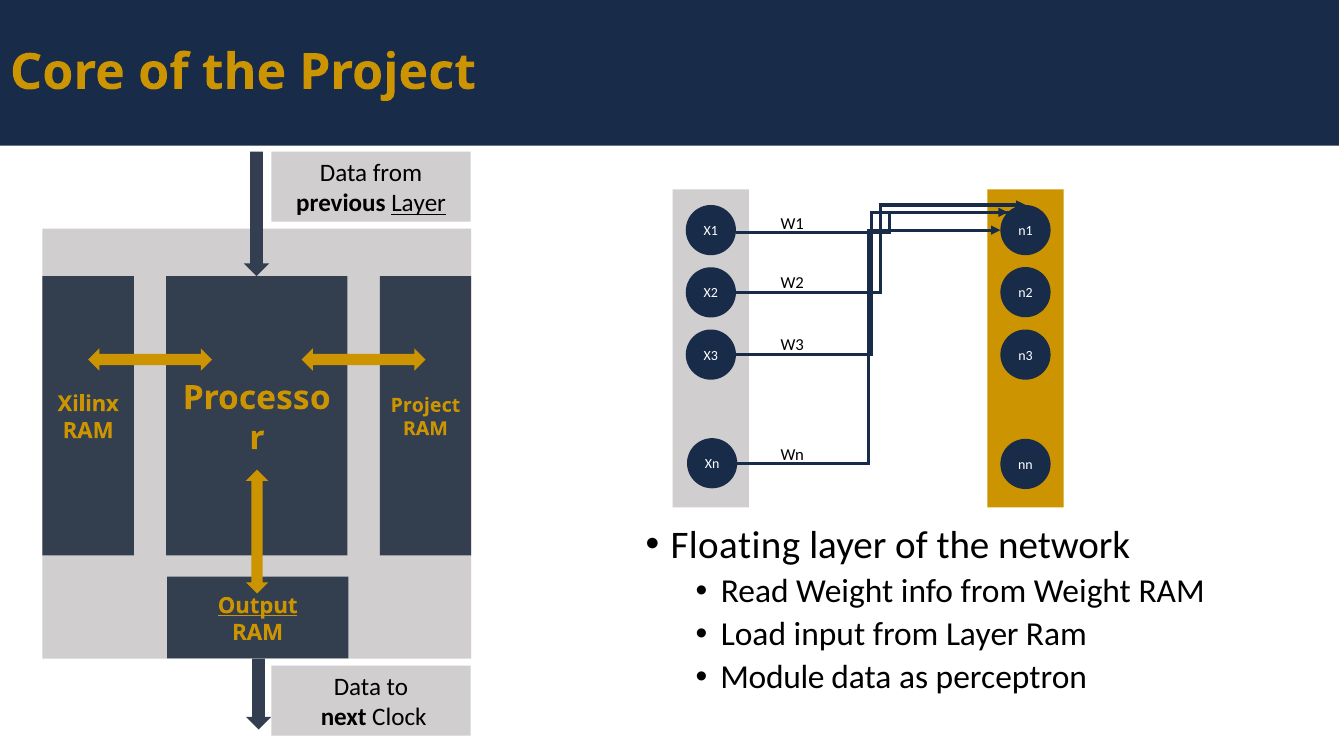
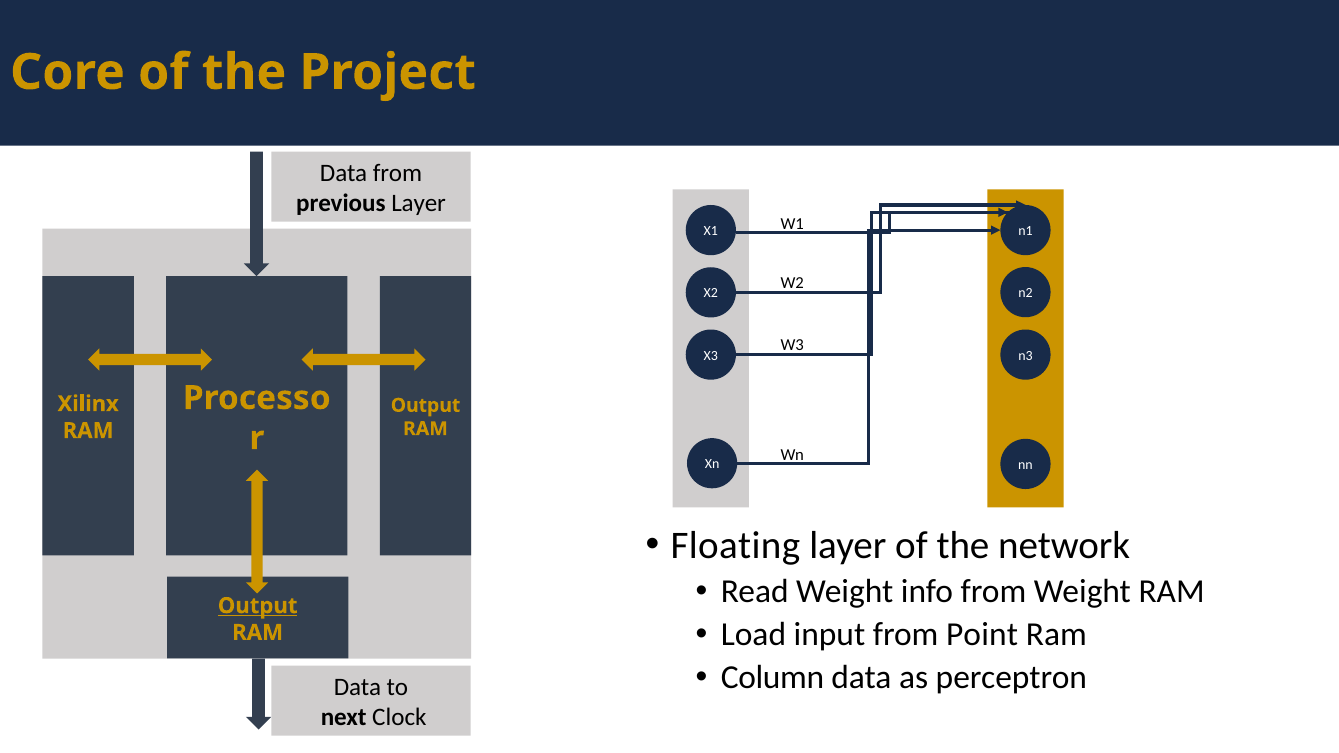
Layer at (419, 204) underline: present -> none
Project at (425, 405): Project -> Output
from Layer: Layer -> Point
Module: Module -> Column
